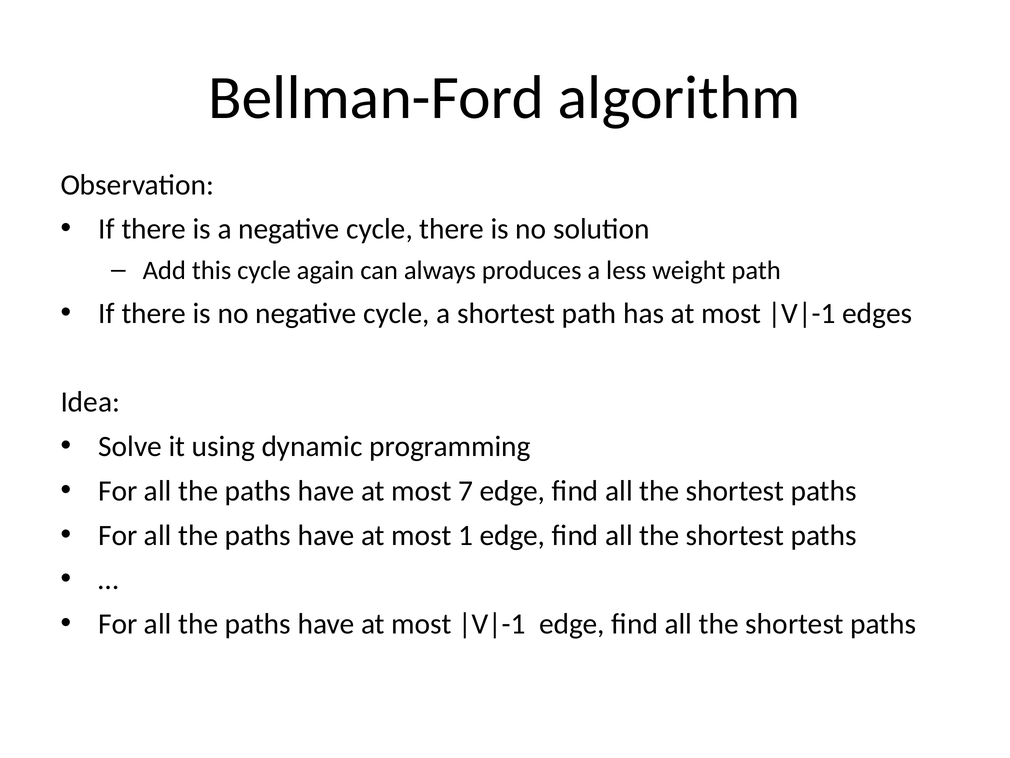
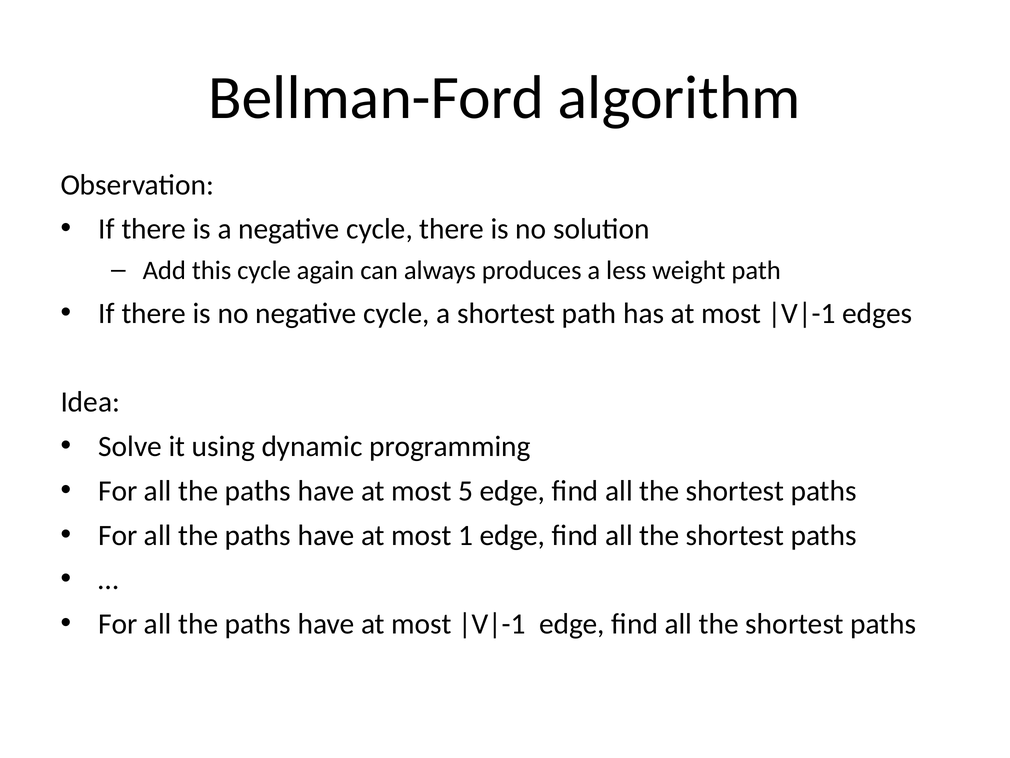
7: 7 -> 5
